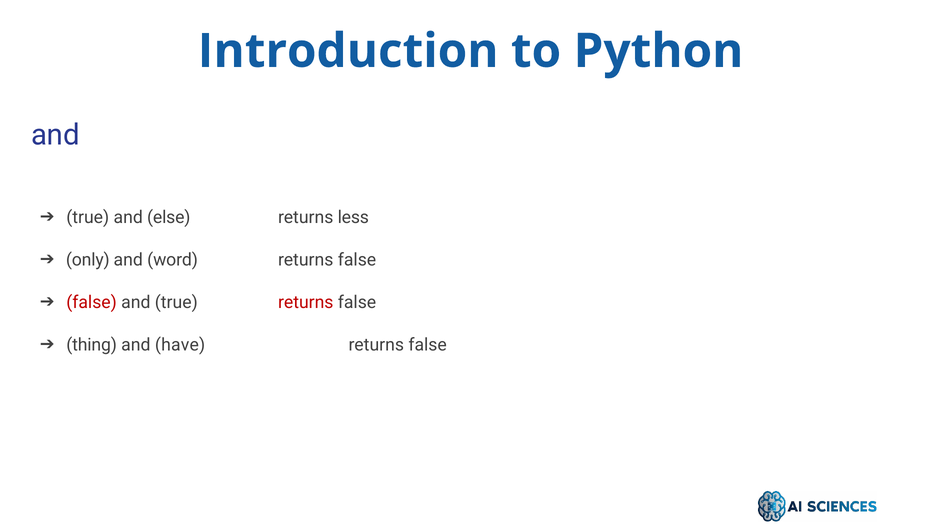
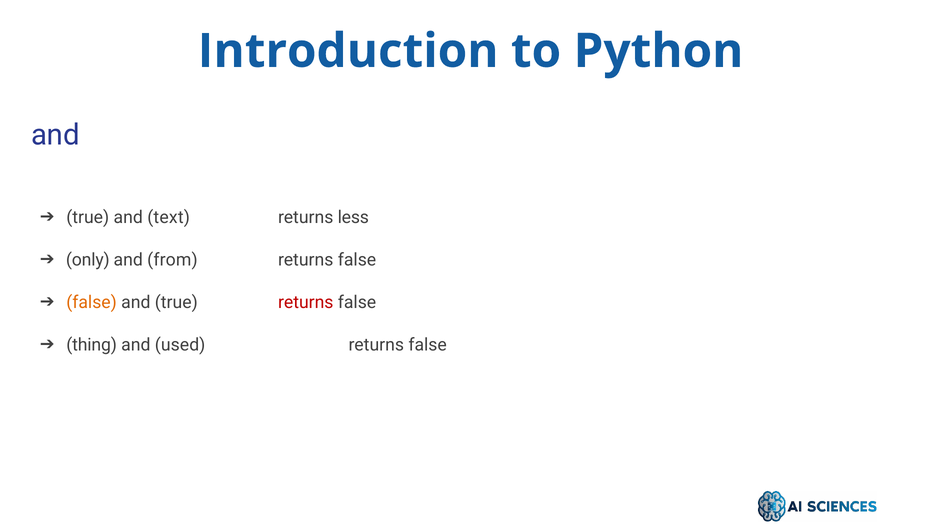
else: else -> text
word: word -> from
false at (92, 302) colour: red -> orange
have: have -> used
